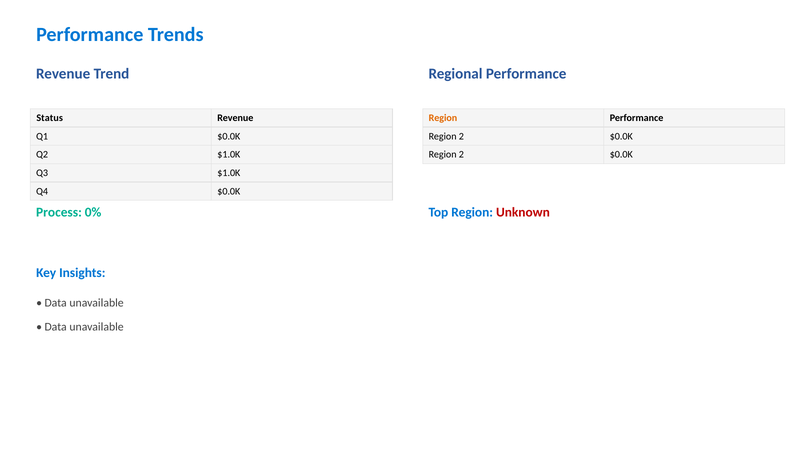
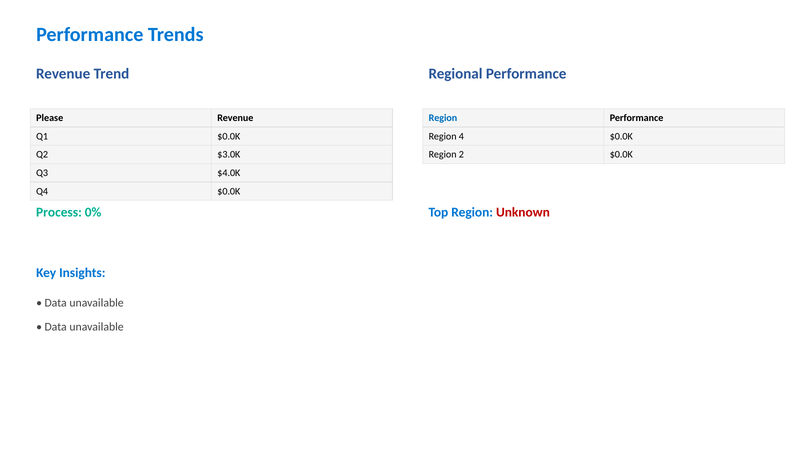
Status: Status -> Please
Region at (443, 118) colour: orange -> blue
2 at (461, 136): 2 -> 4
Q2 $1.0K: $1.0K -> $3.0K
Q3 $1.0K: $1.0K -> $4.0K
